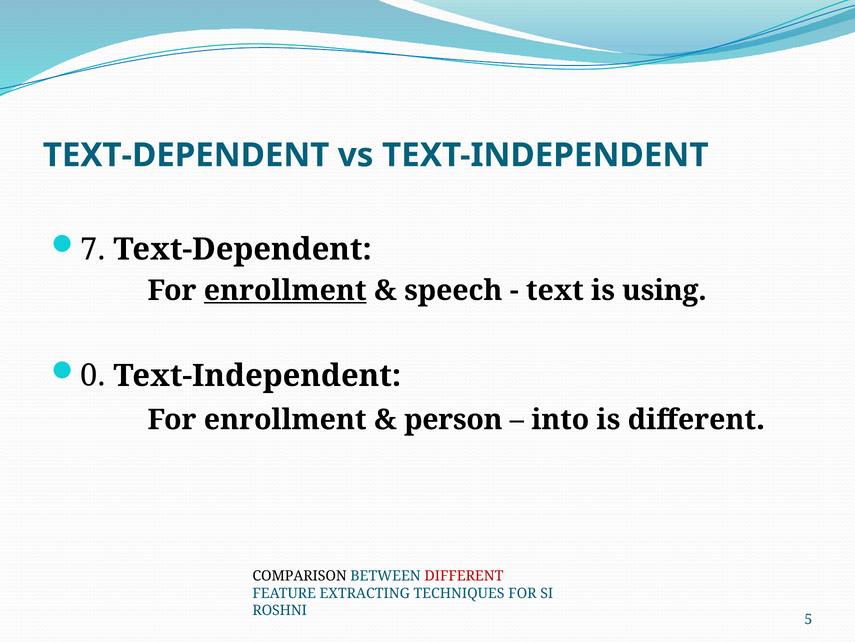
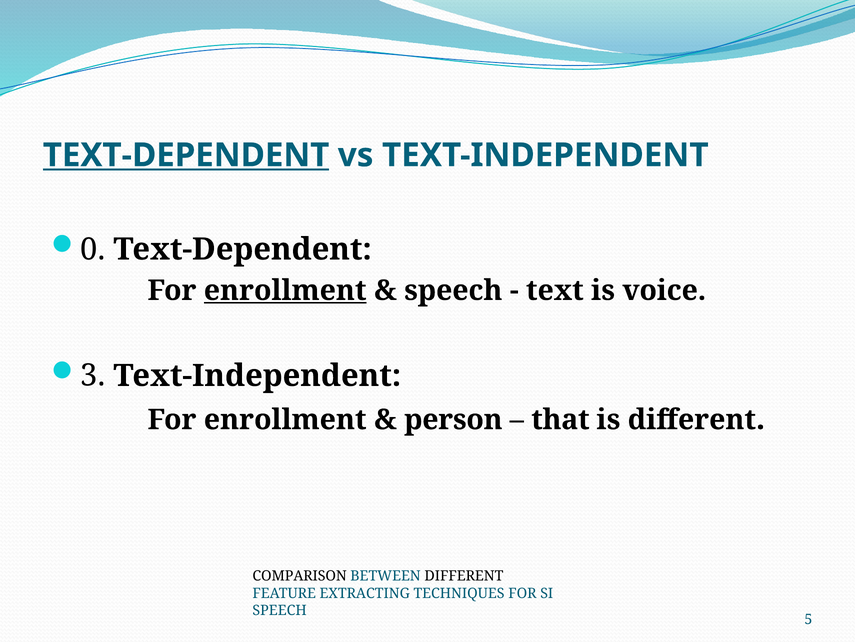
TEXT-DEPENDENT at (186, 155) underline: none -> present
7: 7 -> 0
using: using -> voice
0: 0 -> 3
into: into -> that
DIFFERENT at (464, 576) colour: red -> black
ROSHNI at (280, 610): ROSHNI -> SPEECH
